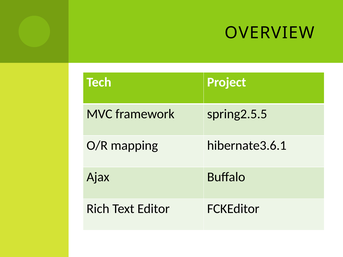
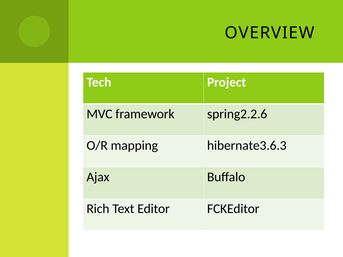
spring2.5.5: spring2.5.5 -> spring2.2.6
hibernate3.6.1: hibernate3.6.1 -> hibernate3.6.3
